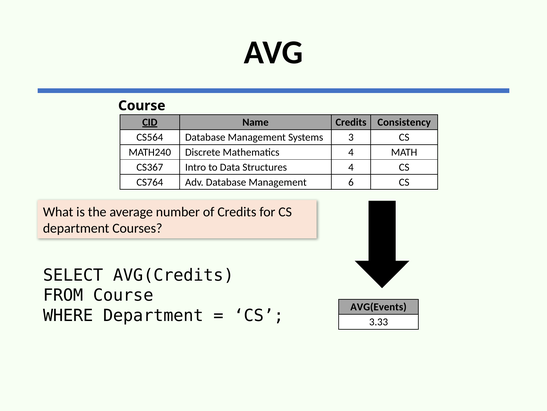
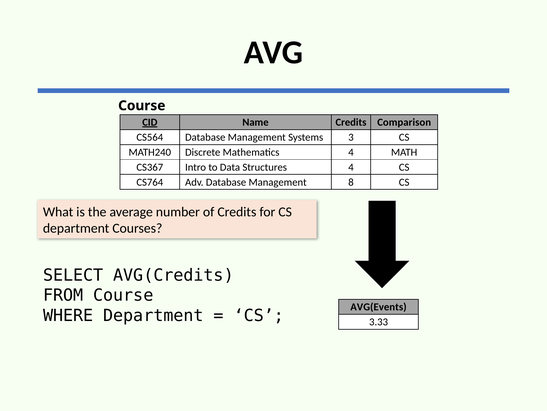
Consistency: Consistency -> Comparison
6: 6 -> 8
